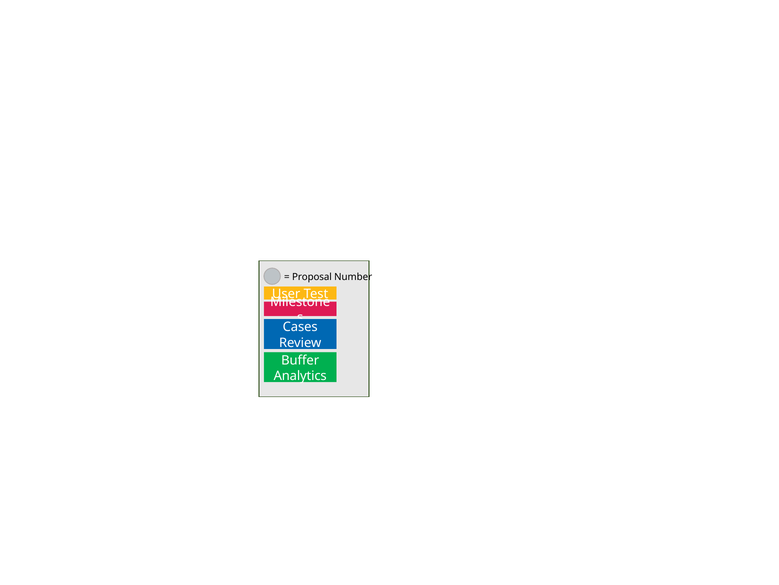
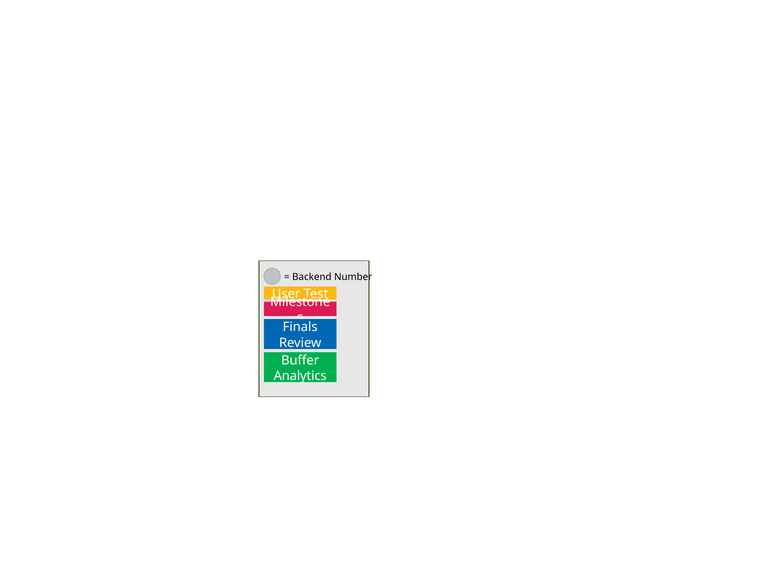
Proposal: Proposal -> Backend
Cases: Cases -> Finals
